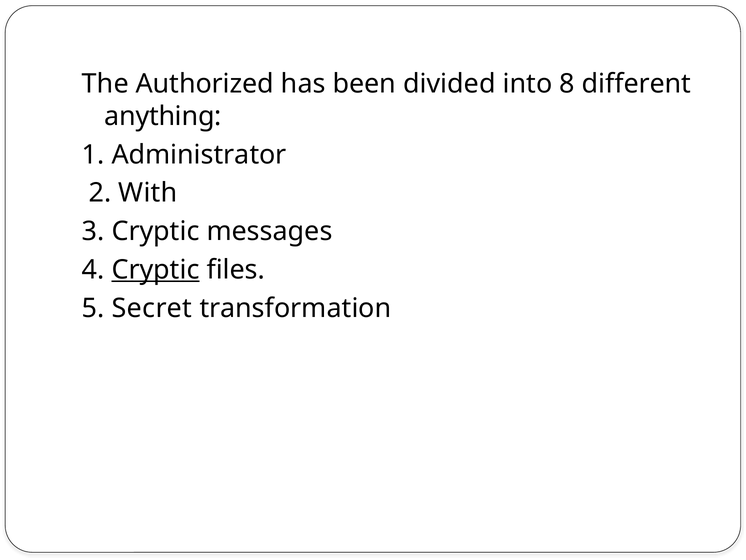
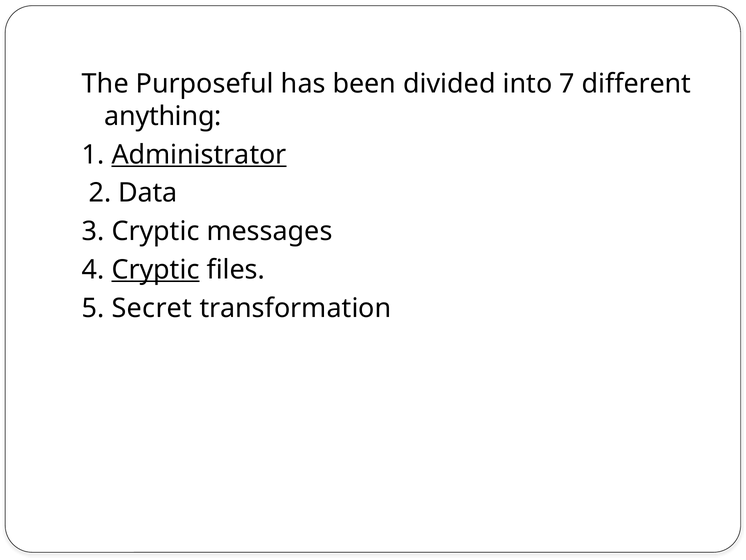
Authorized: Authorized -> Purposeful
8: 8 -> 7
Administrator underline: none -> present
With: With -> Data
